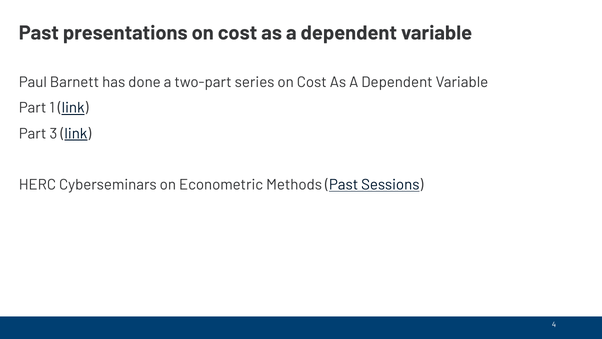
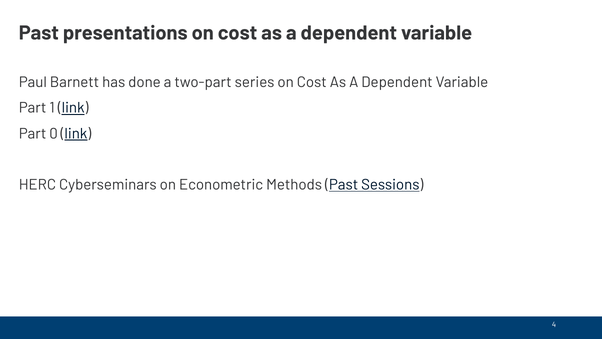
3: 3 -> 0
